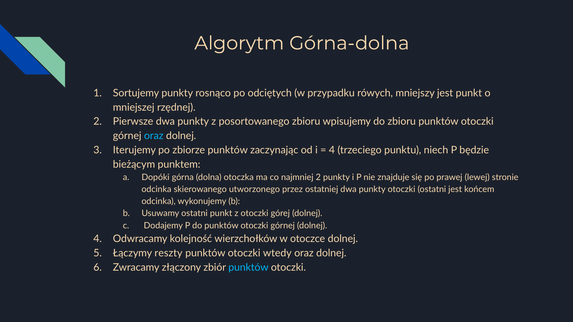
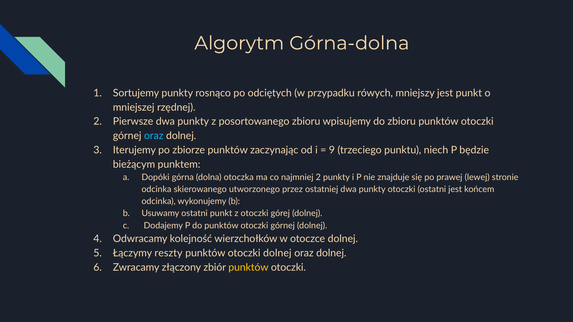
4 at (332, 150): 4 -> 9
otoczki wtedy: wtedy -> dolnej
punktów at (248, 268) colour: light blue -> yellow
